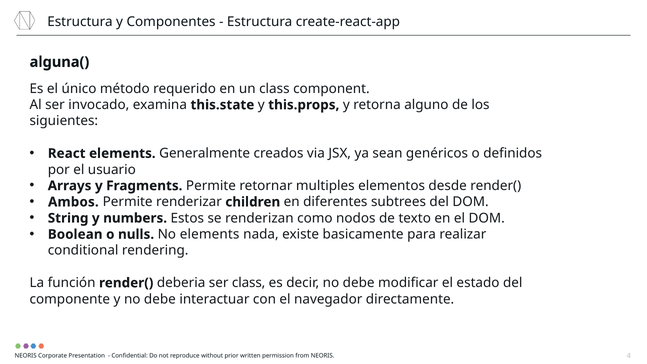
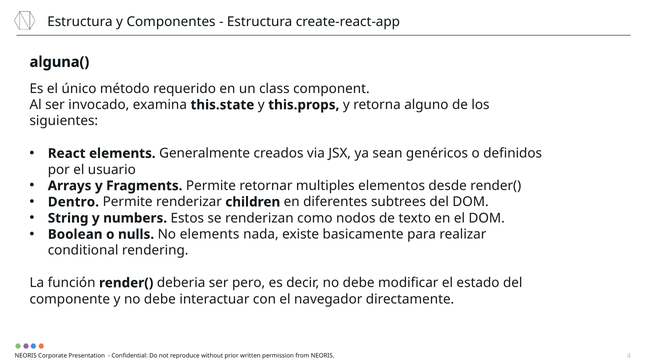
Ambos: Ambos -> Dentro
ser class: class -> pero
